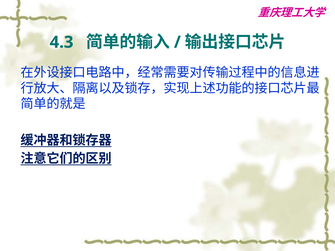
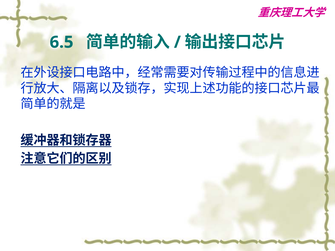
4.3: 4.3 -> 6.5
